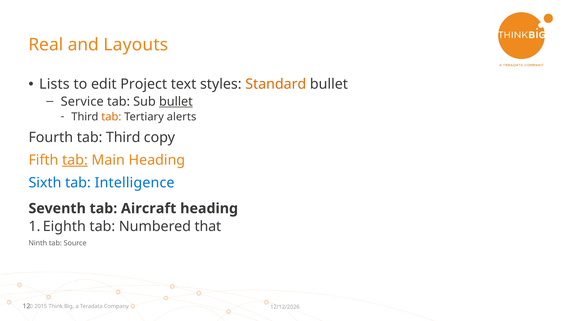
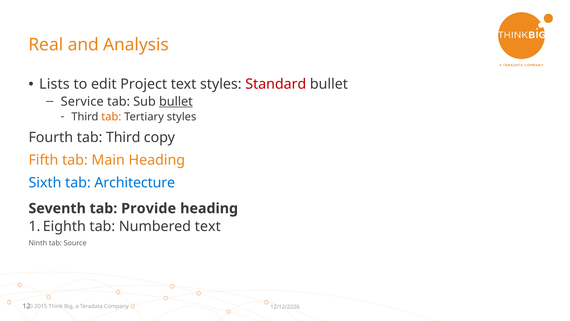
Layouts: Layouts -> Analysis
Standard colour: orange -> red
Tertiary alerts: alerts -> styles
tab at (75, 160) underline: present -> none
Intelligence: Intelligence -> Architecture
Aircraft: Aircraft -> Provide
Numbered that: that -> text
